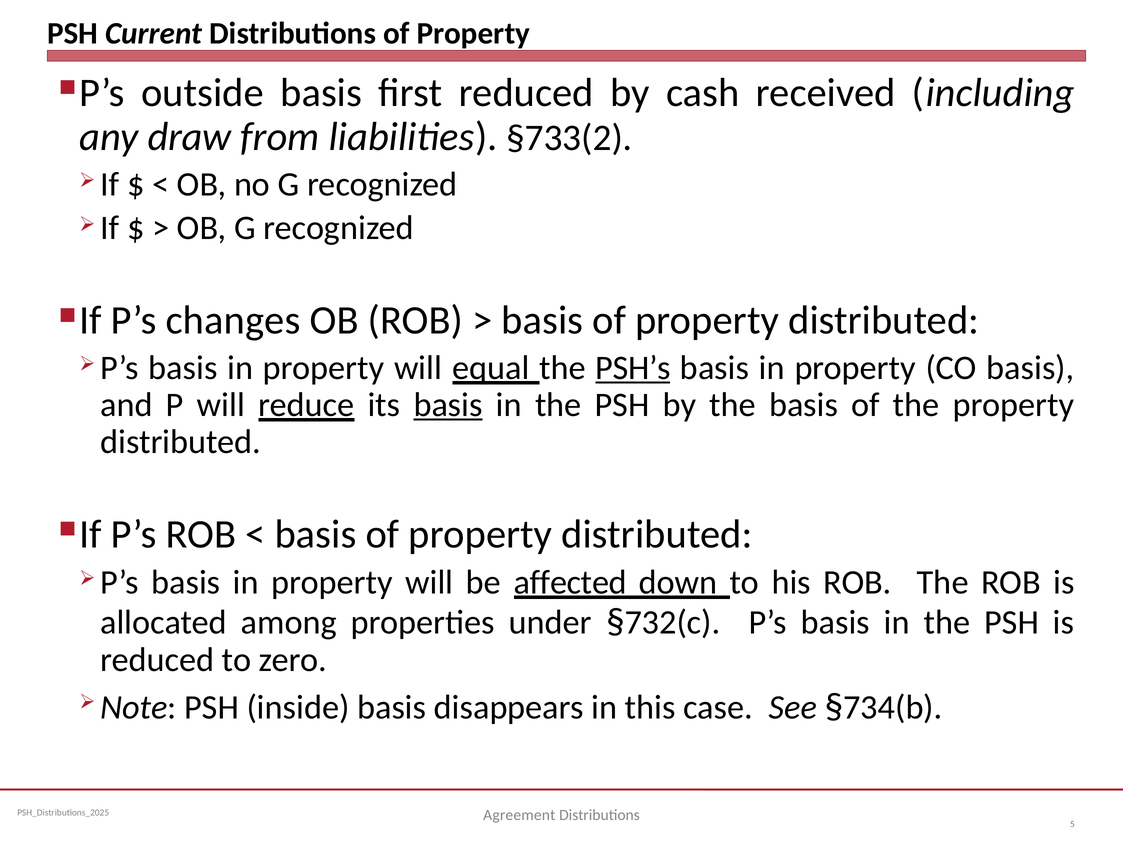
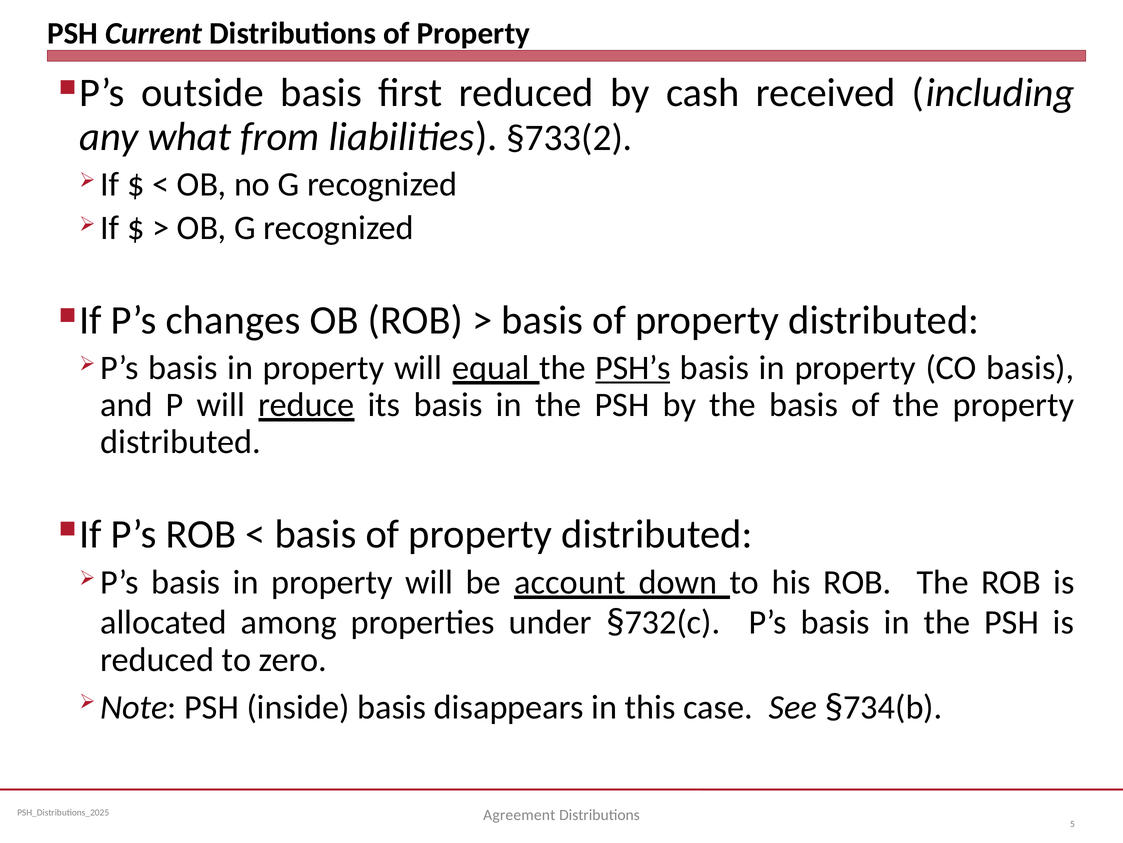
draw: draw -> what
basis at (448, 405) underline: present -> none
affected: affected -> account
